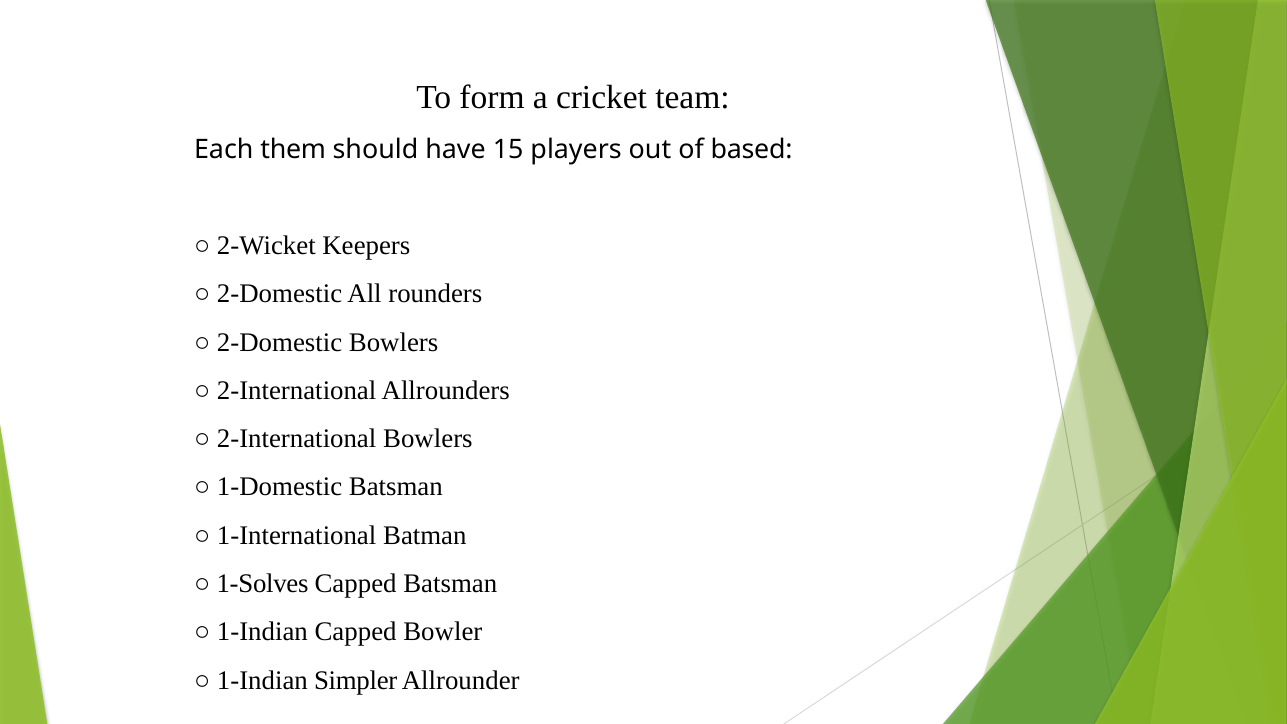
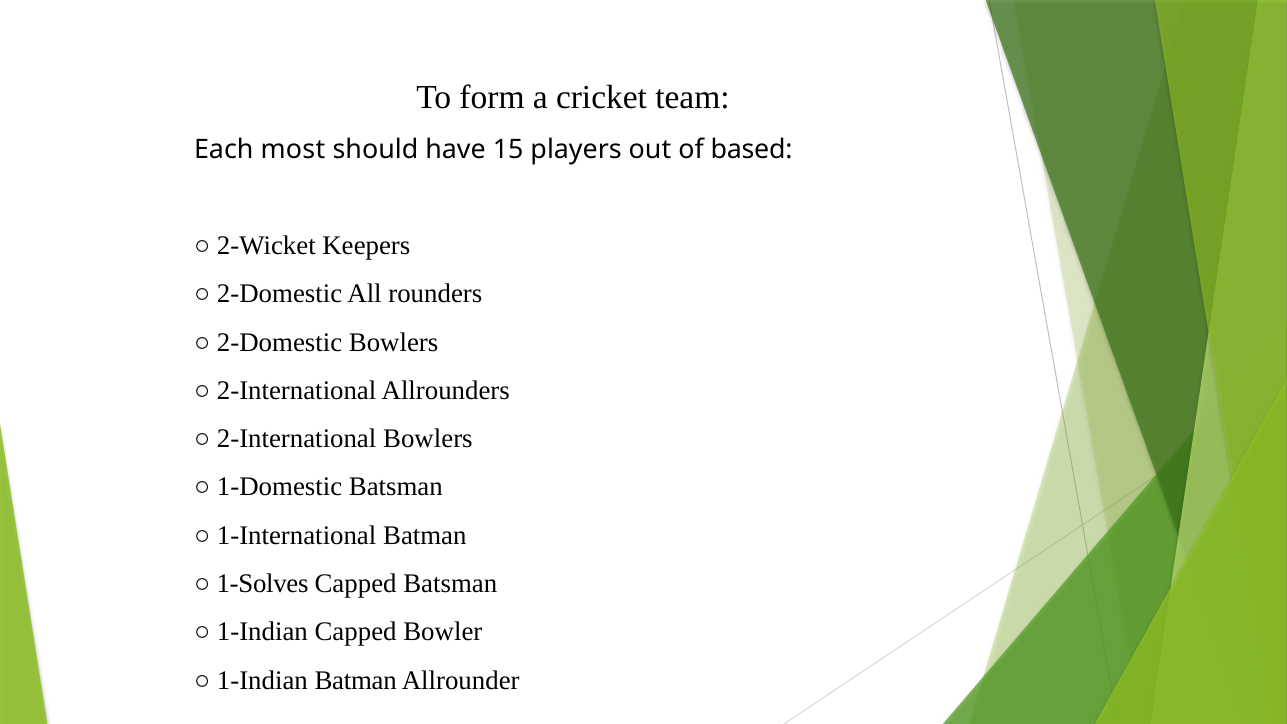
them: them -> most
1-Indian Simpler: Simpler -> Batman
